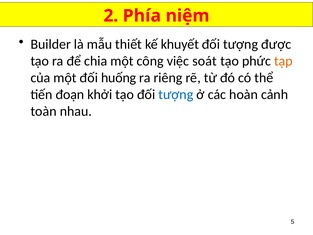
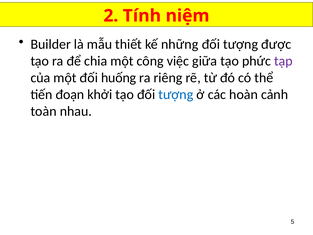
Phía: Phía -> Tính
khuyết: khuyết -> những
soát: soát -> giữa
tạp colour: orange -> purple
